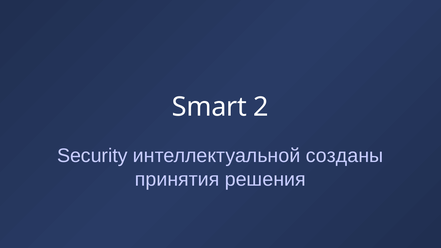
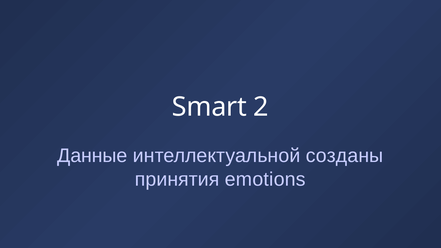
Security: Security -> Данные
решения: решения -> emotions
